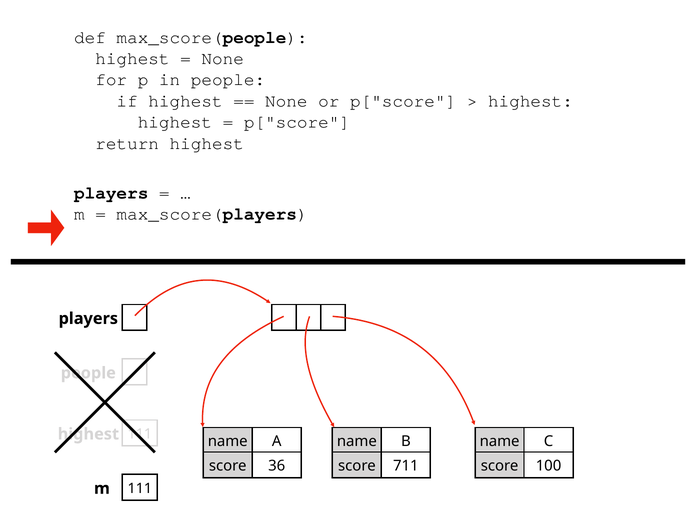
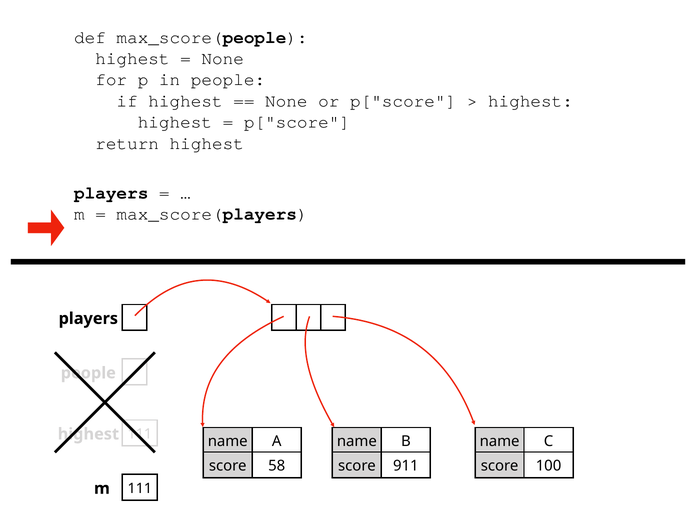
36: 36 -> 58
711: 711 -> 911
